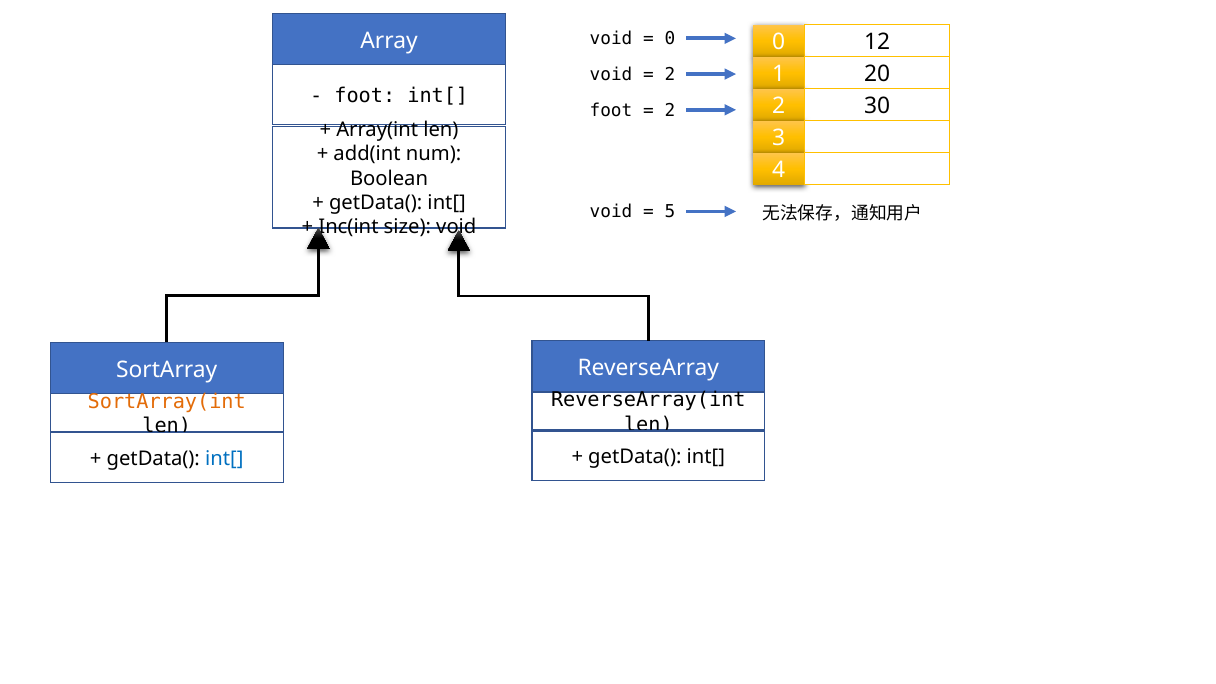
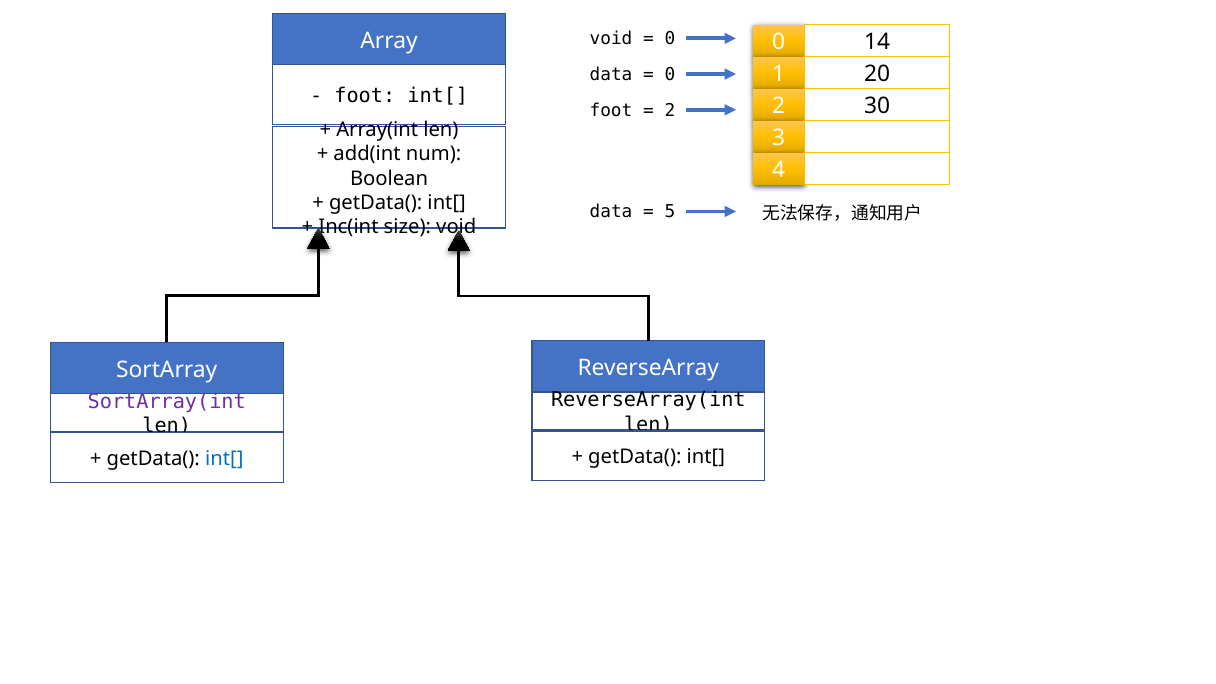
12: 12 -> 14
void at (611, 74): void -> data
2 at (670, 74): 2 -> 0
void at (611, 212): void -> data
SortArray(int colour: orange -> purple
